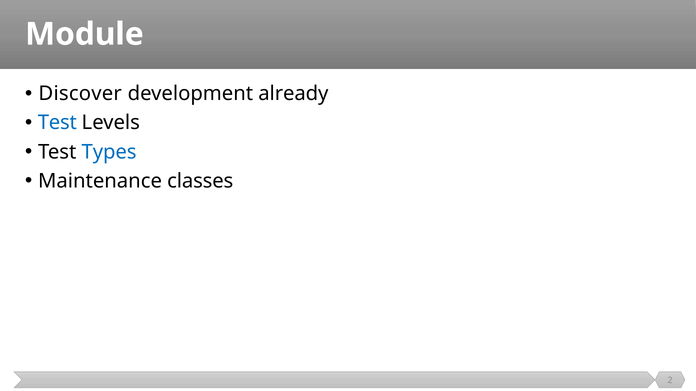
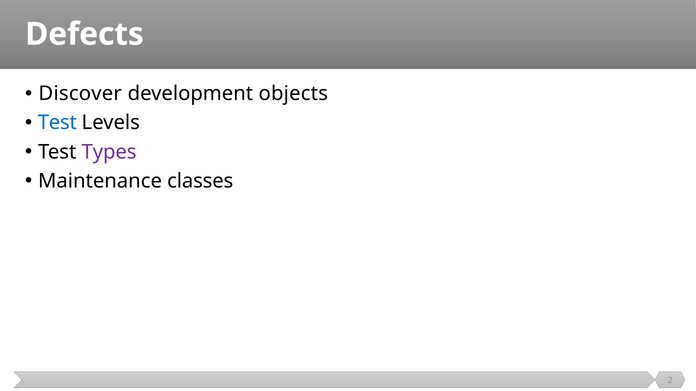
Module: Module -> Defects
already: already -> objects
Types colour: blue -> purple
